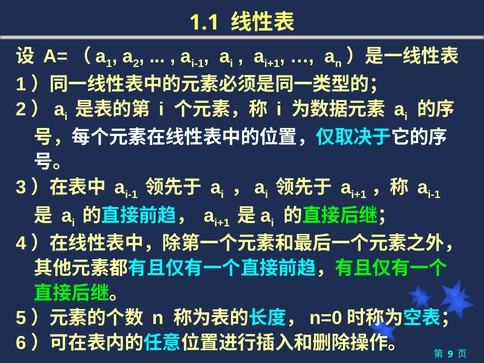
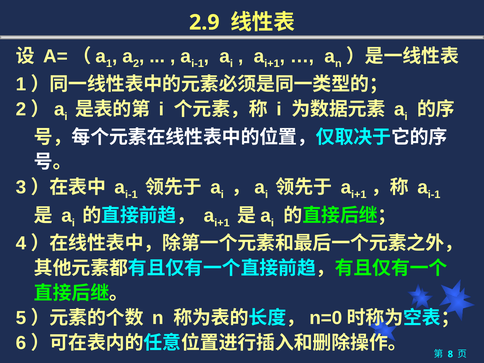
1.1: 1.1 -> 2.9
9: 9 -> 8
